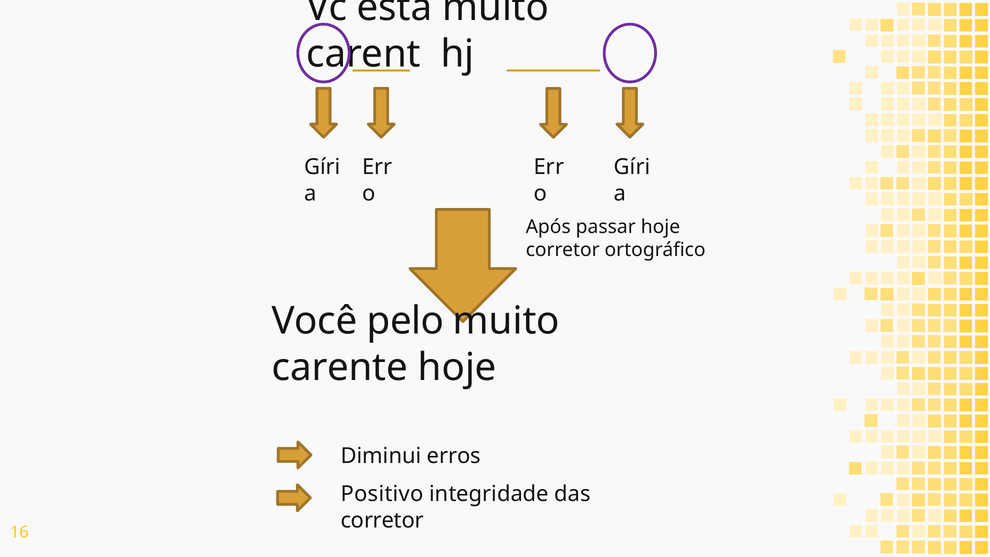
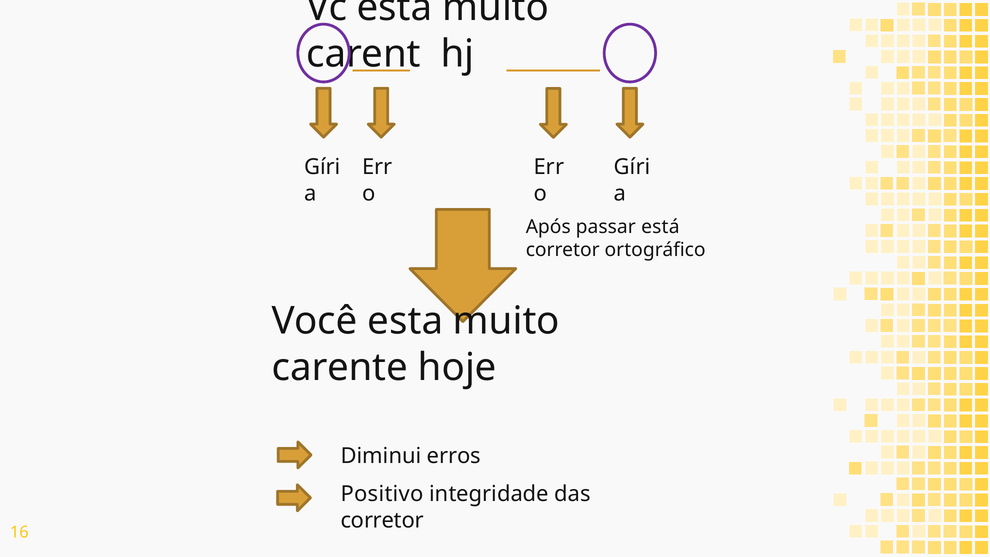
passar hoje: hoje -> está
Você pelo: pelo -> esta
